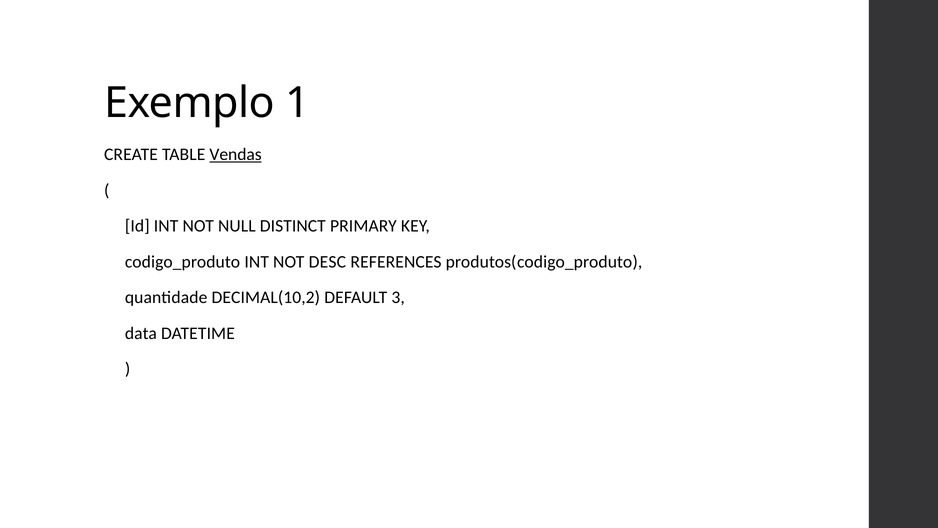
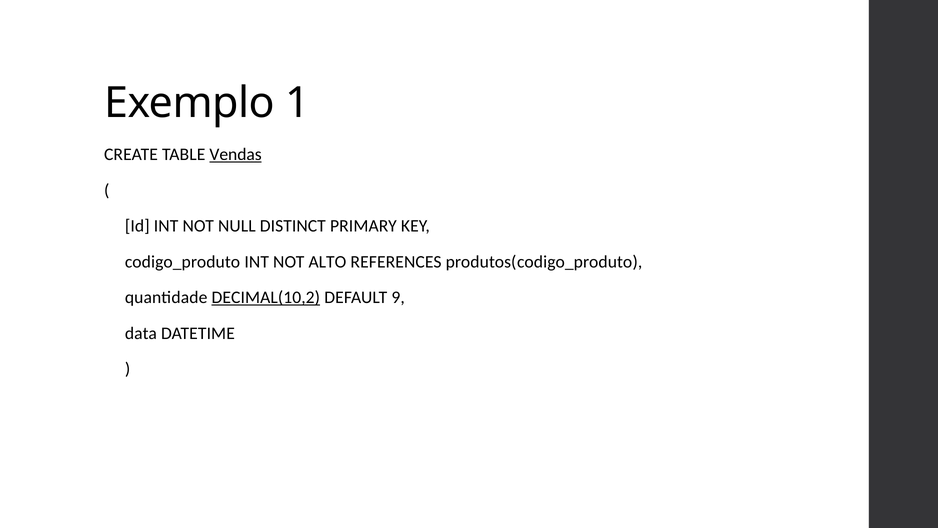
DESC: DESC -> ALTO
DECIMAL(10,2 underline: none -> present
3: 3 -> 9
